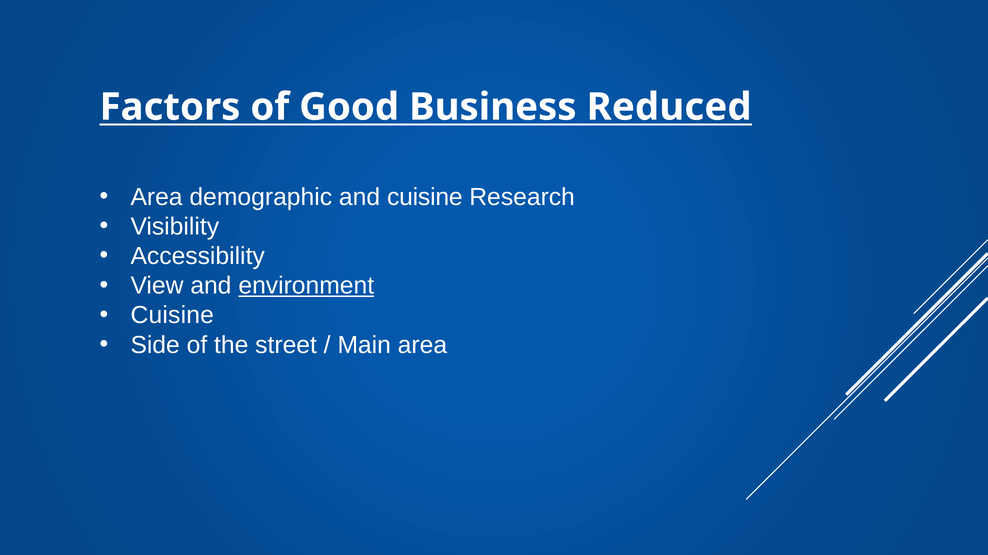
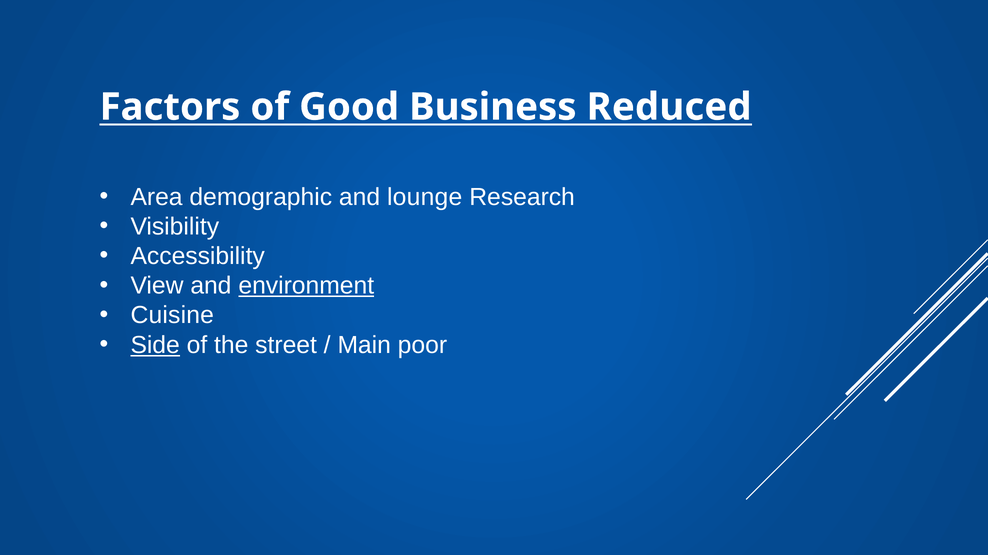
and cuisine: cuisine -> lounge
Side underline: none -> present
Main area: area -> poor
